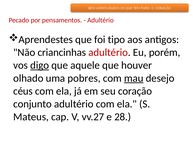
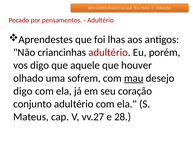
tipo: tipo -> lhas
digo at (40, 65) underline: present -> none
pobres: pobres -> sofrem
céus at (23, 91): céus -> digo
